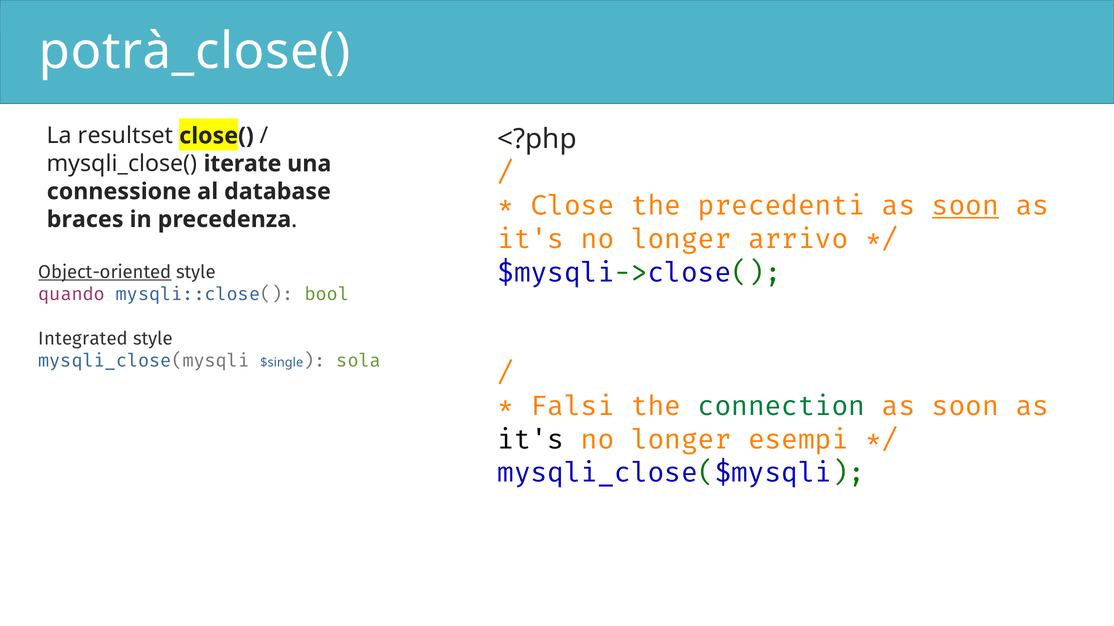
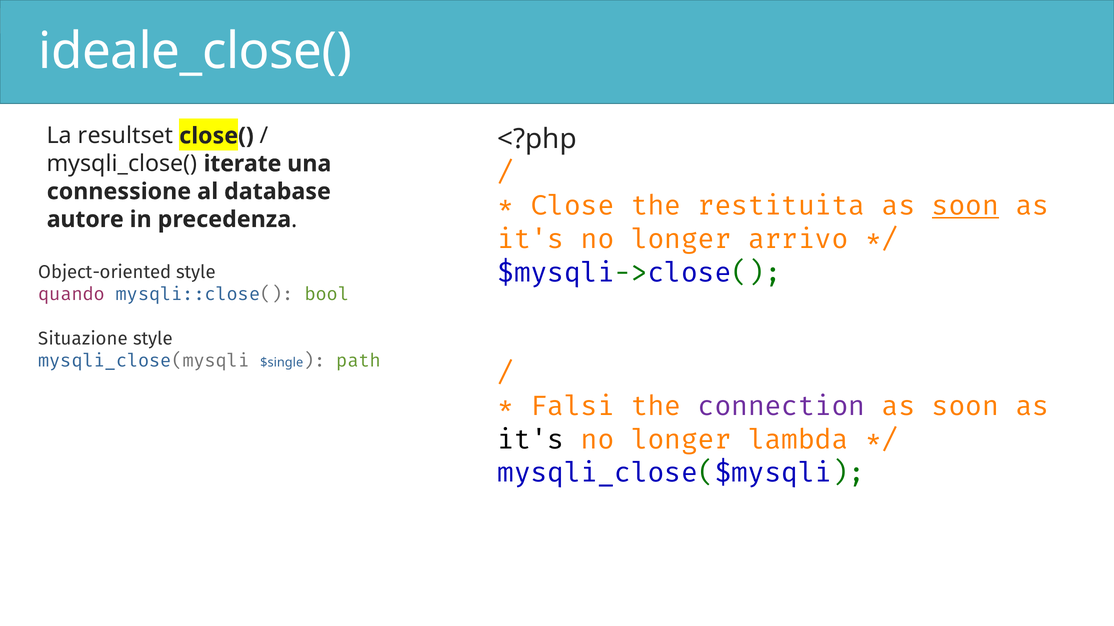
potrà_close(: potrà_close( -> ideale_close(
precedenti: precedenti -> restituita
braces: braces -> autore
Object-oriented underline: present -> none
Integrated: Integrated -> Situazione
sola: sola -> path
connection colour: green -> purple
esempi: esempi -> lambda
